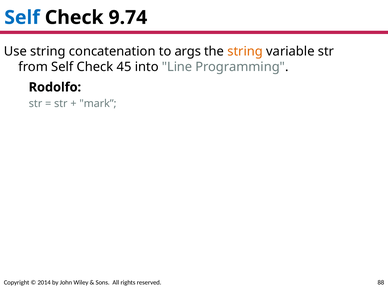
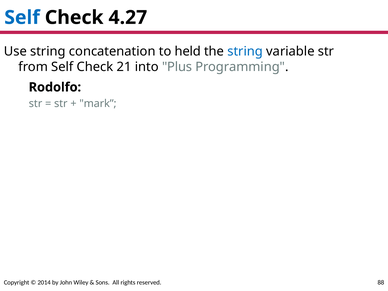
9.74: 9.74 -> 4.27
args: args -> held
string at (245, 51) colour: orange -> blue
45: 45 -> 21
Line: Line -> Plus
